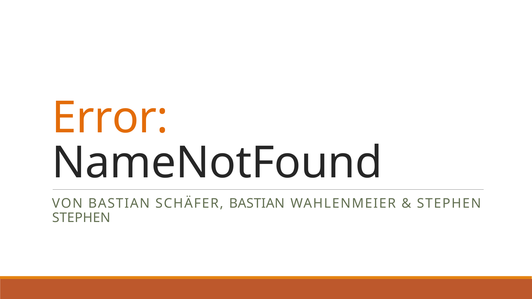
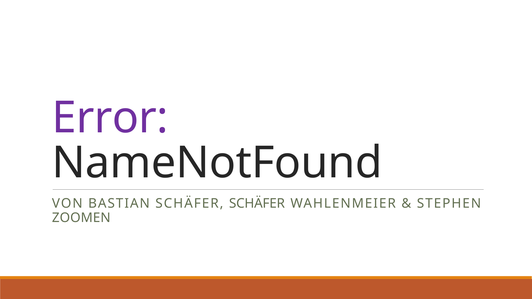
Error colour: orange -> purple
SCHÄFER BASTIAN: BASTIAN -> SCHÄFER
STEPHEN at (81, 218): STEPHEN -> ZOOMEN
